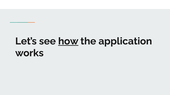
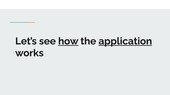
application underline: none -> present
